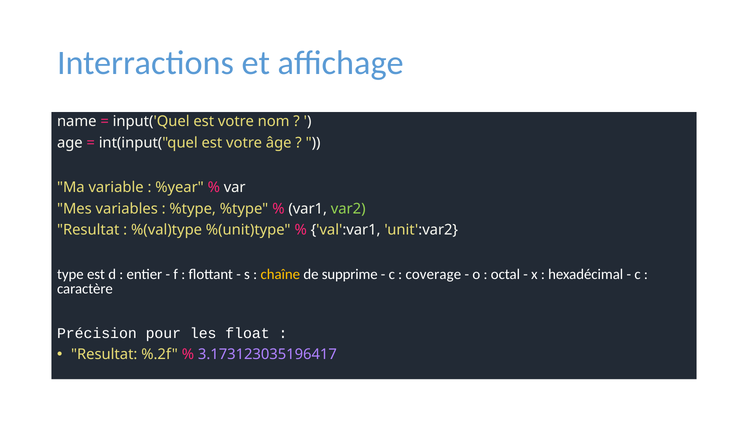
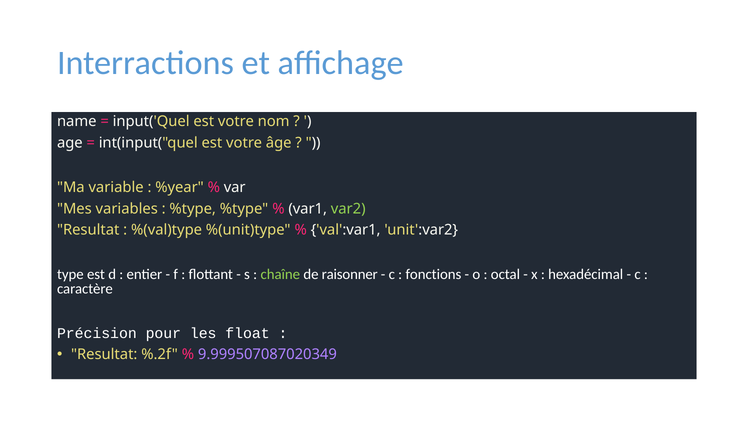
chaîne colour: yellow -> light green
supprime: supprime -> raisonner
coverage: coverage -> fonctions
3.173123035196417: 3.173123035196417 -> 9.999507087020349
